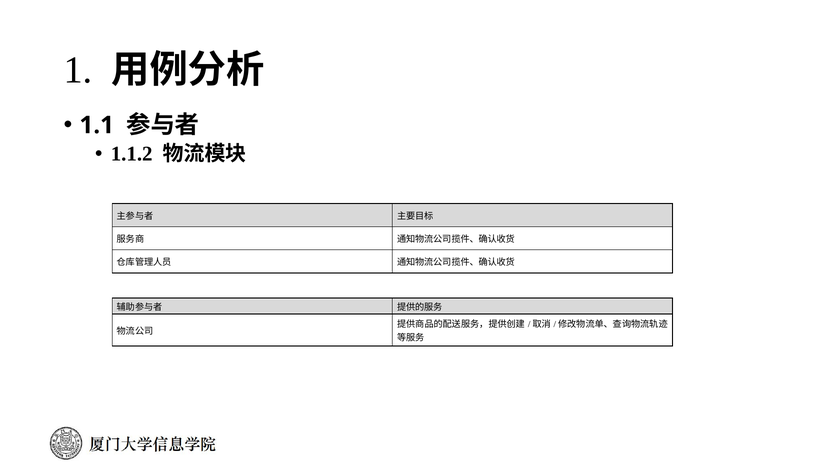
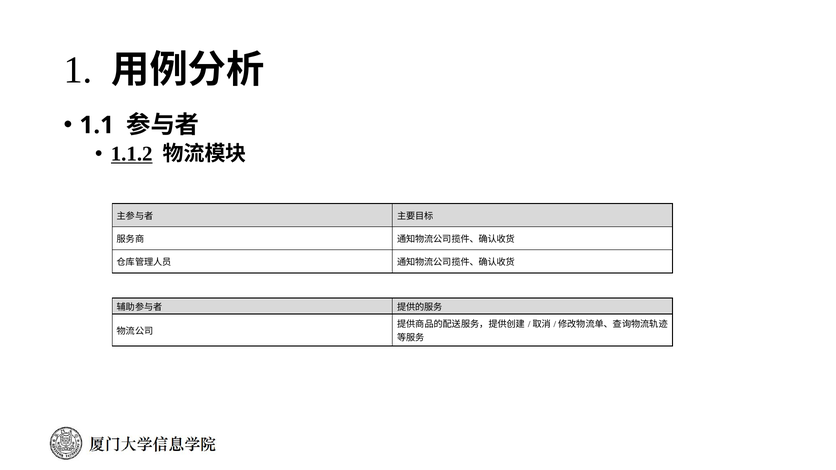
1.1.2 underline: none -> present
